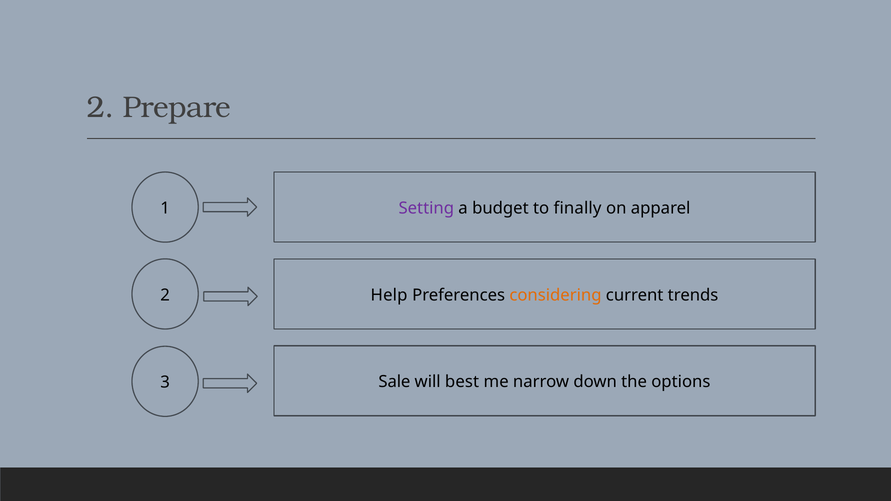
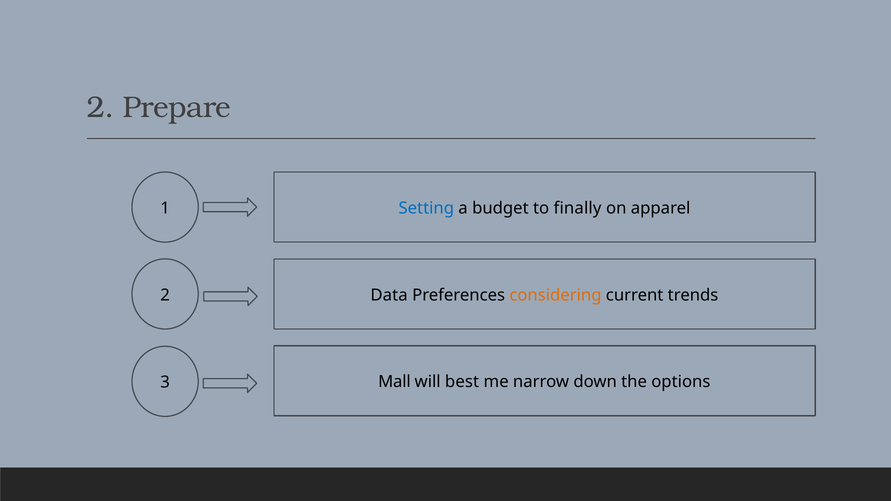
Setting colour: purple -> blue
Help: Help -> Data
Sale: Sale -> Mall
